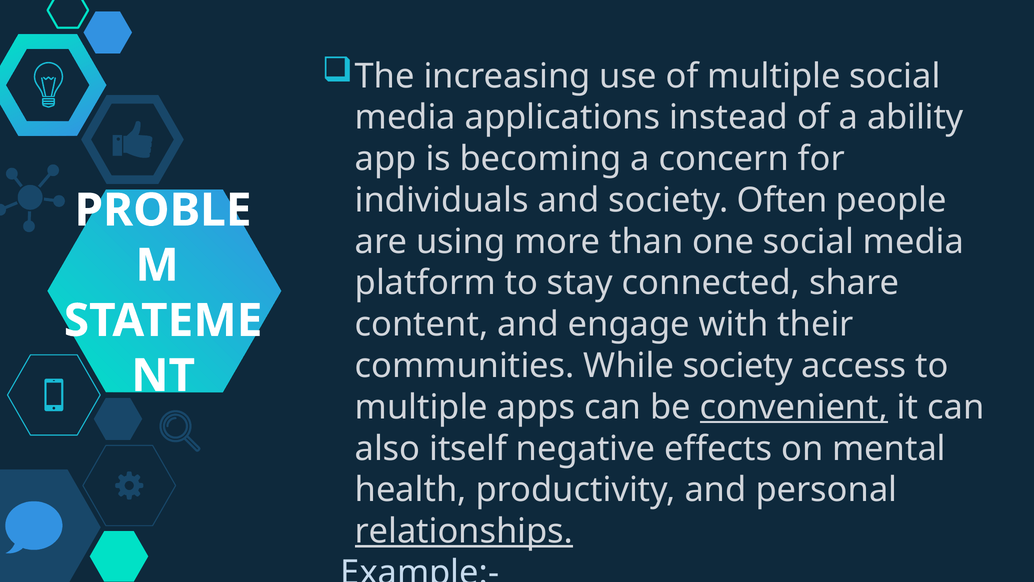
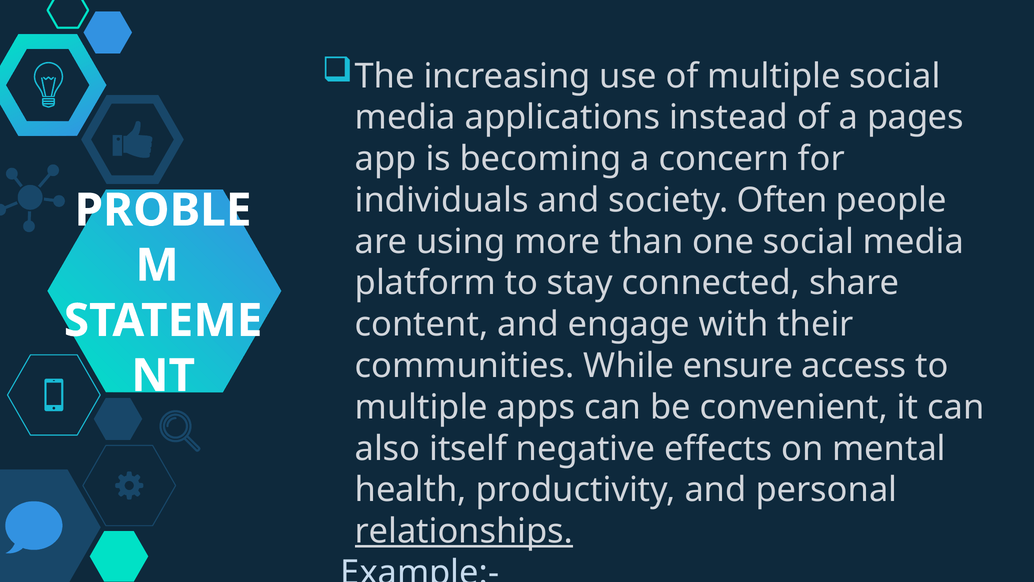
ability: ability -> pages
While society: society -> ensure
convenient underline: present -> none
